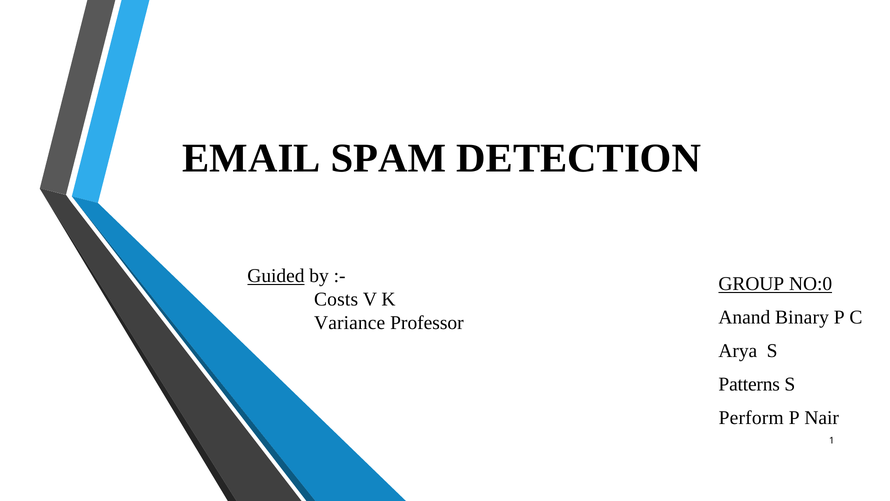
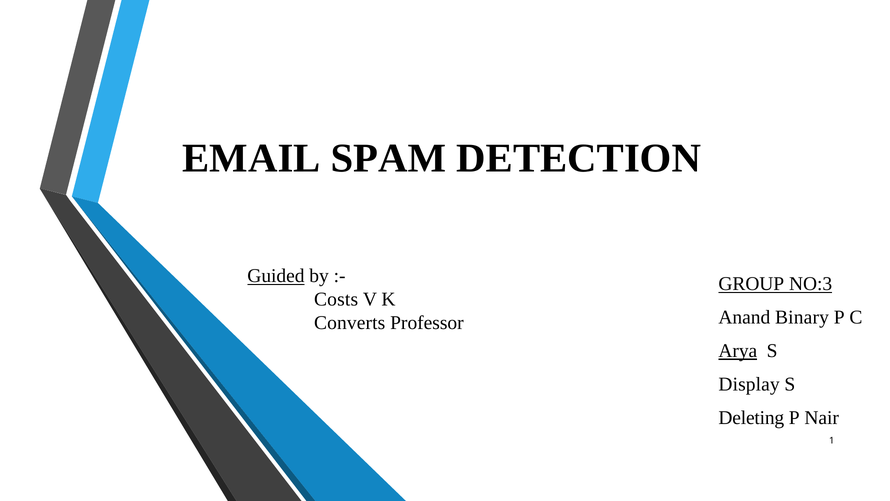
NO:0: NO:0 -> NO:3
Variance: Variance -> Converts
Arya underline: none -> present
Patterns: Patterns -> Display
Perform: Perform -> Deleting
